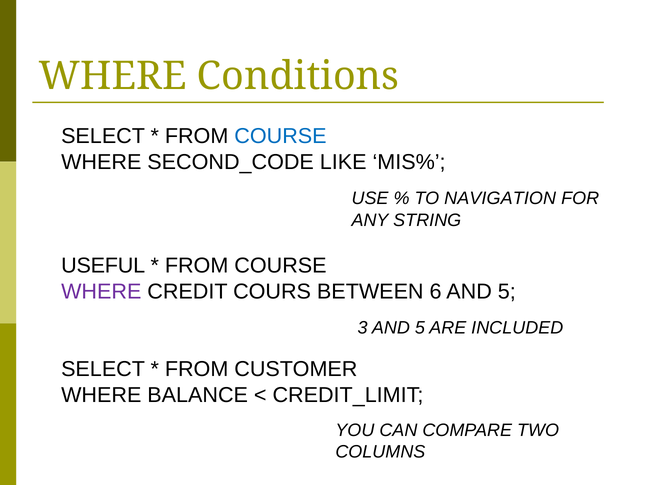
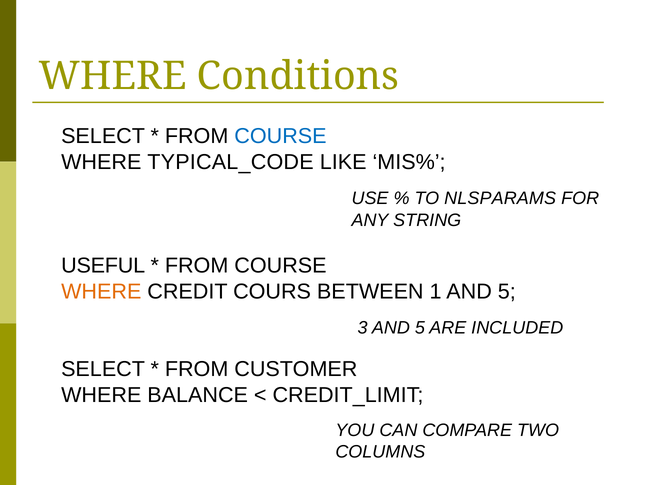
SECOND_CODE: SECOND_CODE -> TYPICAL_CODE
NAVIGATION: NAVIGATION -> NLSPARAMS
WHERE at (101, 292) colour: purple -> orange
6: 6 -> 1
